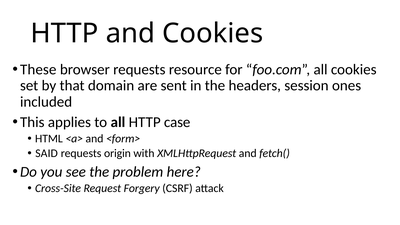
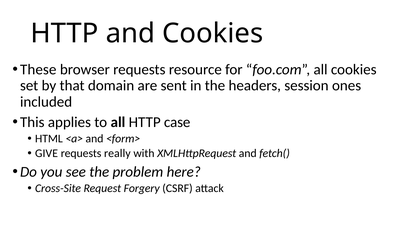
SAID: SAID -> GIVE
origin: origin -> really
